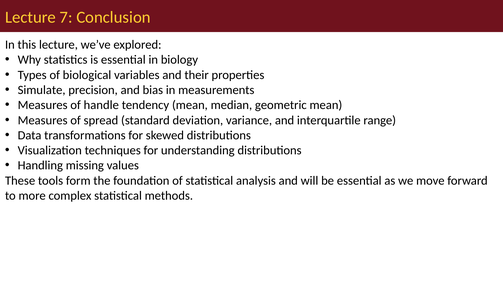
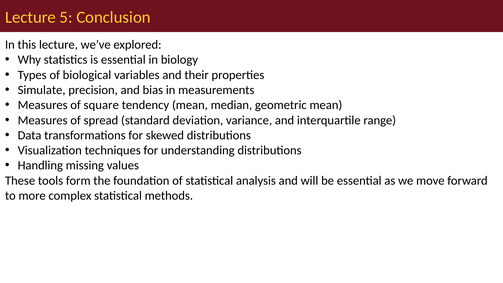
7: 7 -> 5
handle: handle -> square
